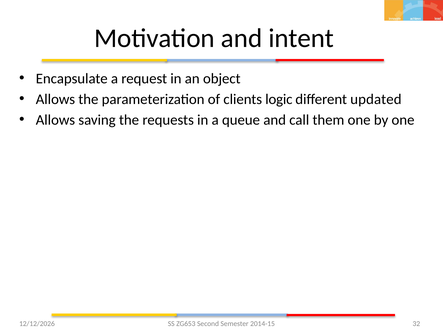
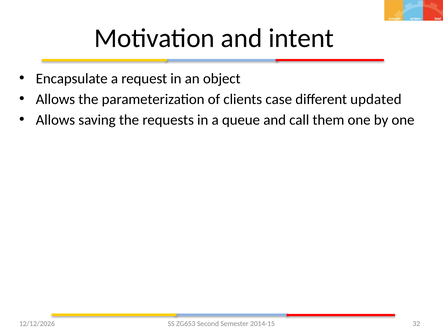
logic: logic -> case
